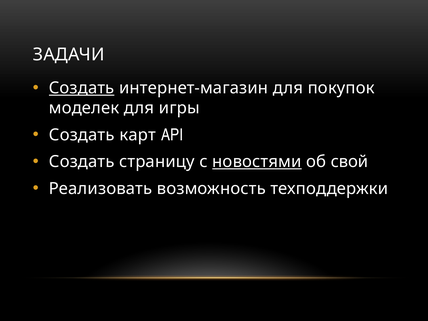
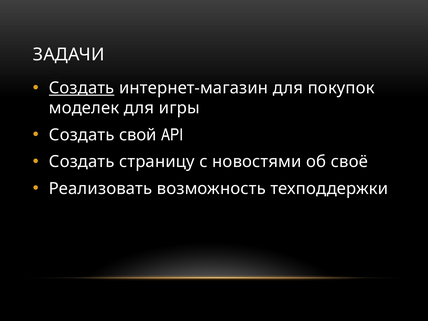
карт: карт -> свой
новостями underline: present -> none
свой: свой -> своё
